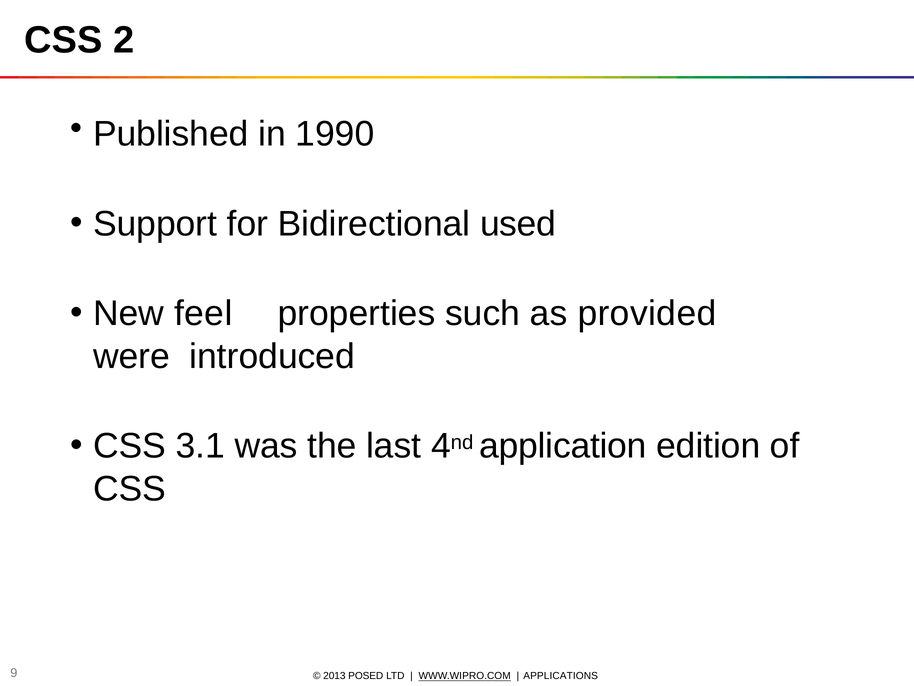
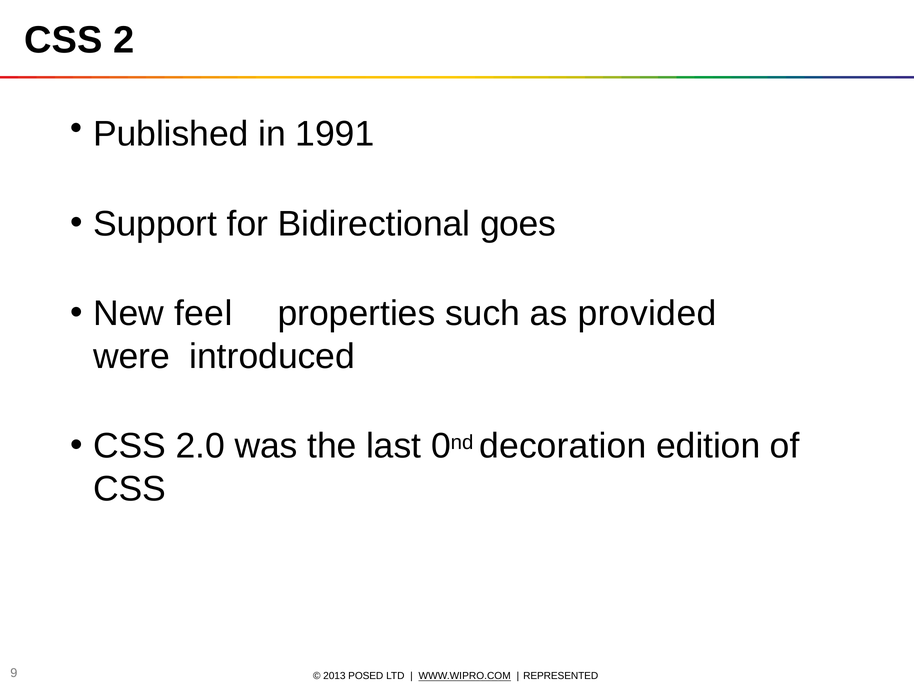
1990: 1990 -> 1991
used: used -> goes
3.1: 3.1 -> 2.0
4: 4 -> 0
application: application -> decoration
APPLICATIONS: APPLICATIONS -> REPRESENTED
